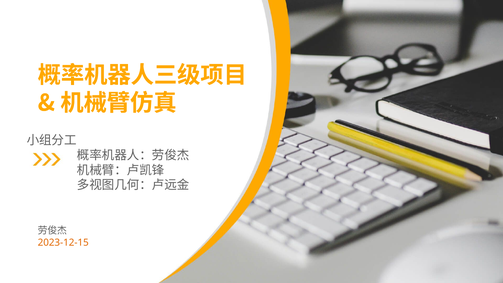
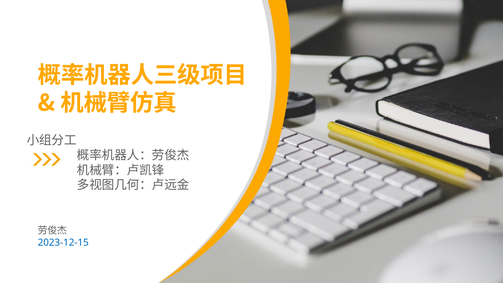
2023-12-15 colour: orange -> blue
